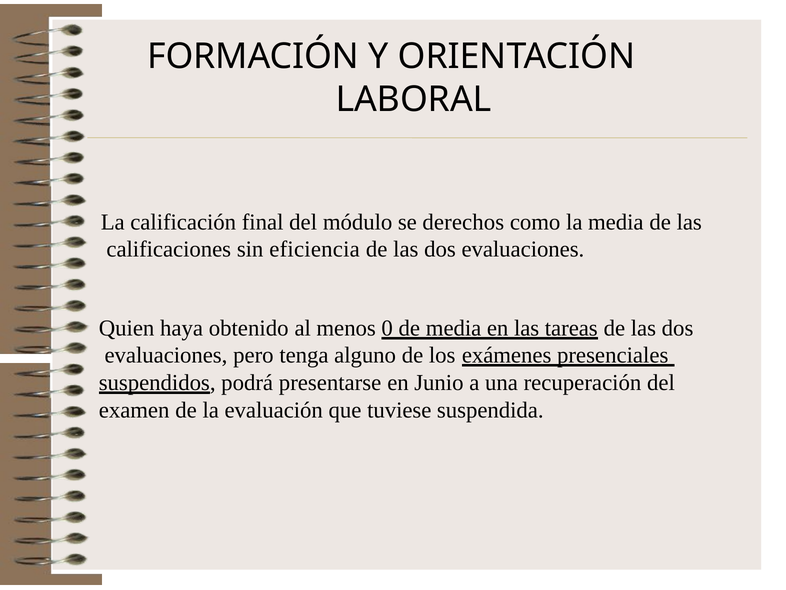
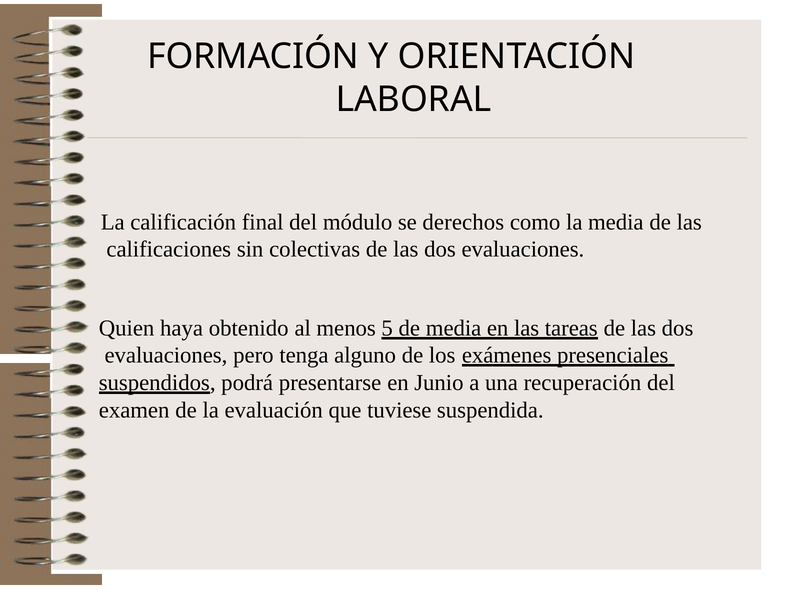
eficiencia: eficiencia -> colectivas
0: 0 -> 5
